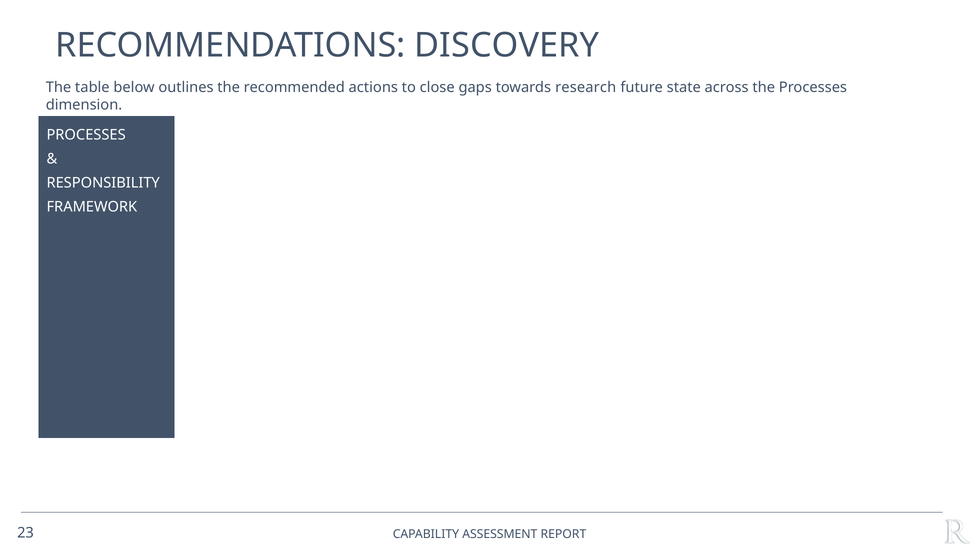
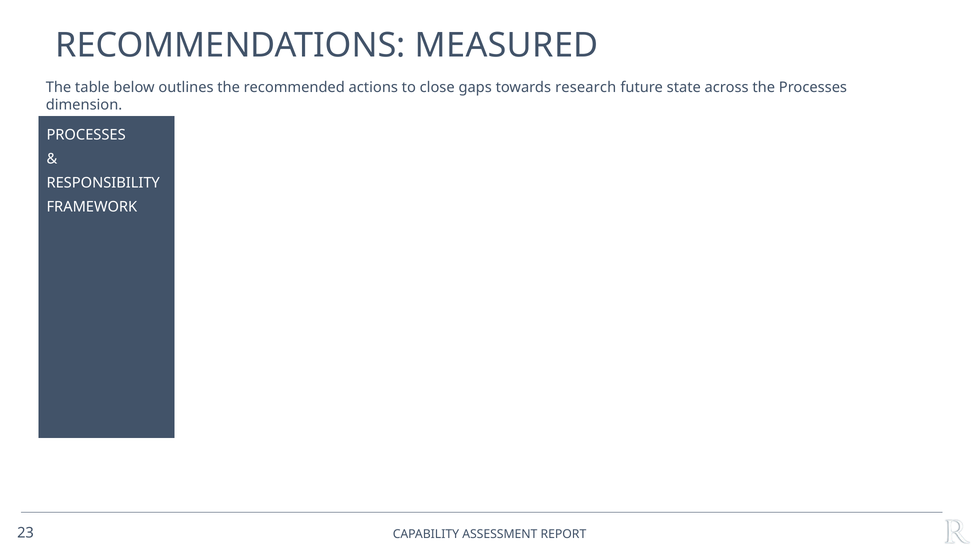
DISCOVERY: DISCOVERY -> MEASURED
